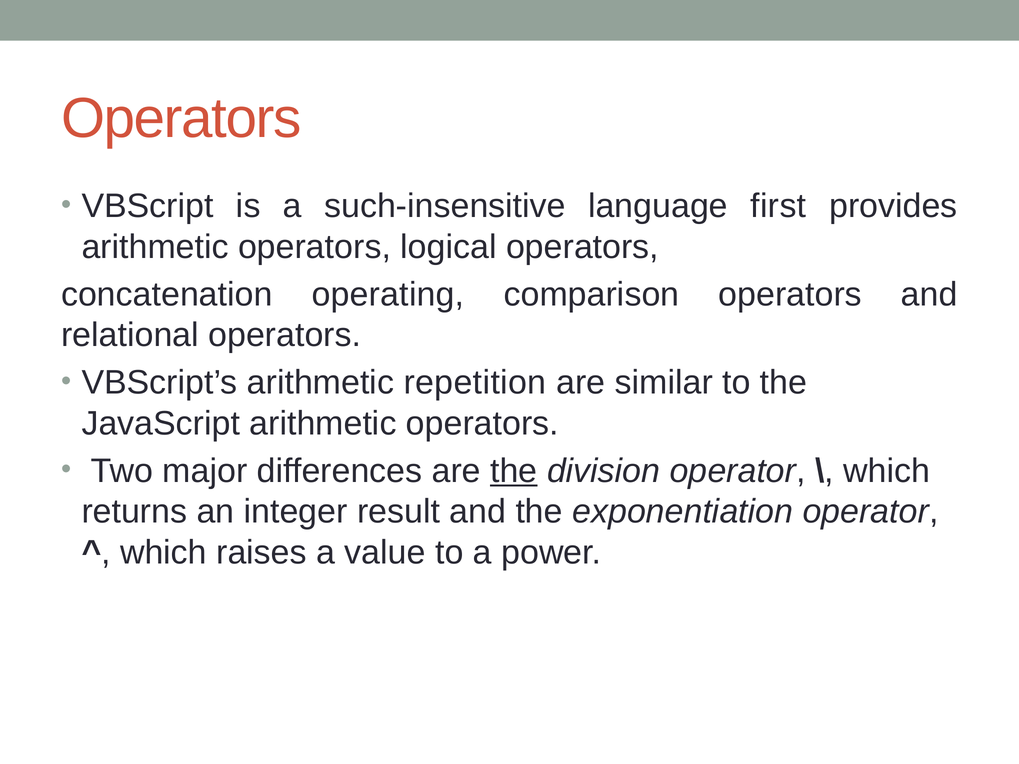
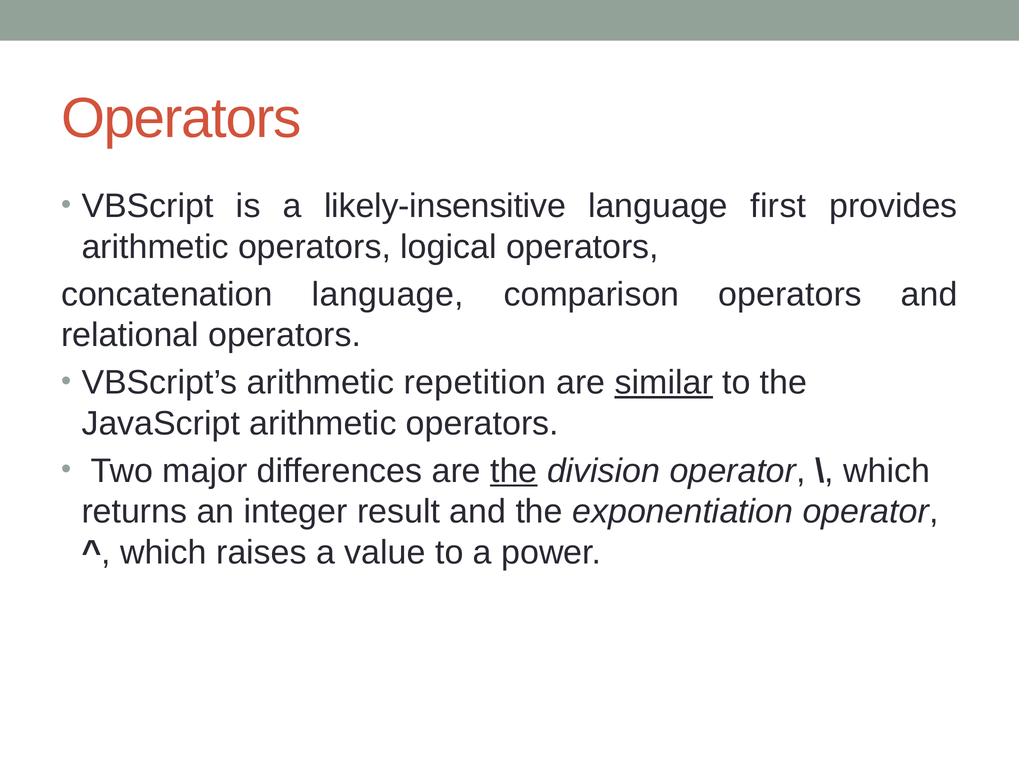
such-insensitive: such-insensitive -> likely-insensitive
concatenation operating: operating -> language
similar underline: none -> present
